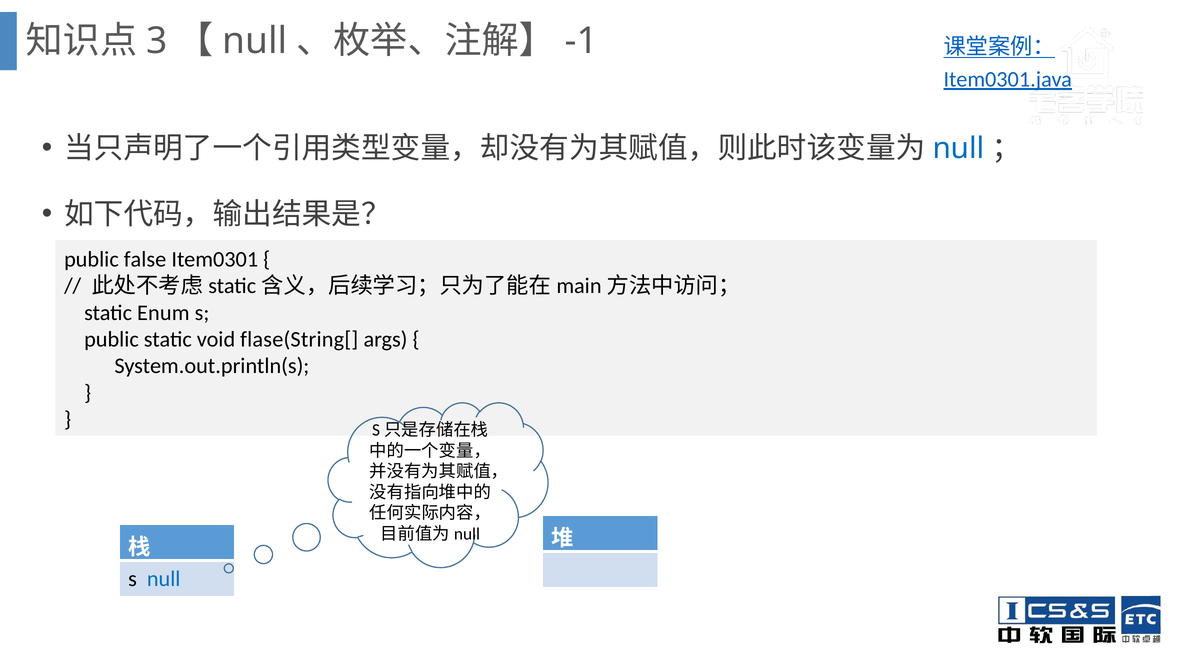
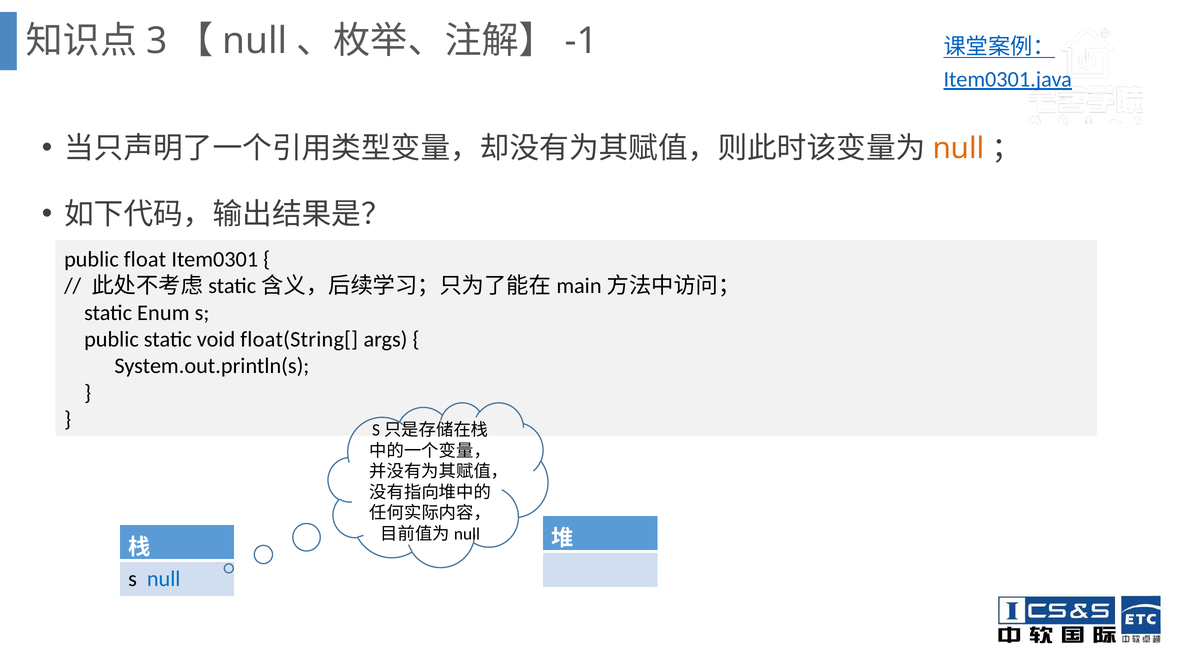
null at (958, 149) colour: blue -> orange
false: false -> float
flase(String[: flase(String[ -> float(String[
